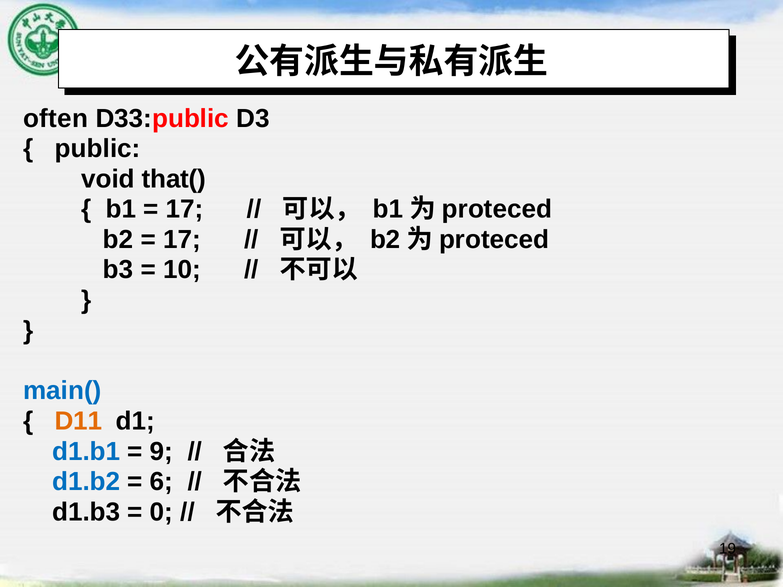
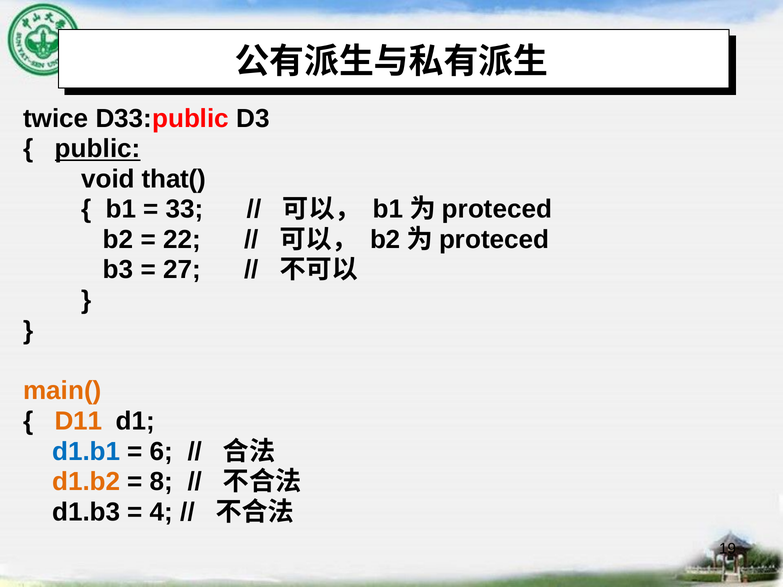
often: often -> twice
public underline: none -> present
17 at (185, 209): 17 -> 33
17 at (182, 240): 17 -> 22
10: 10 -> 27
main( colour: blue -> orange
9: 9 -> 6
d1.b2 colour: blue -> orange
6: 6 -> 8
0: 0 -> 4
